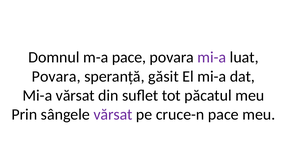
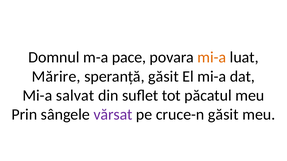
mi-a at (212, 57) colour: purple -> orange
Povara at (56, 77): Povara -> Mărire
Mi-a vărsat: vărsat -> salvat
cruce-n pace: pace -> găsit
